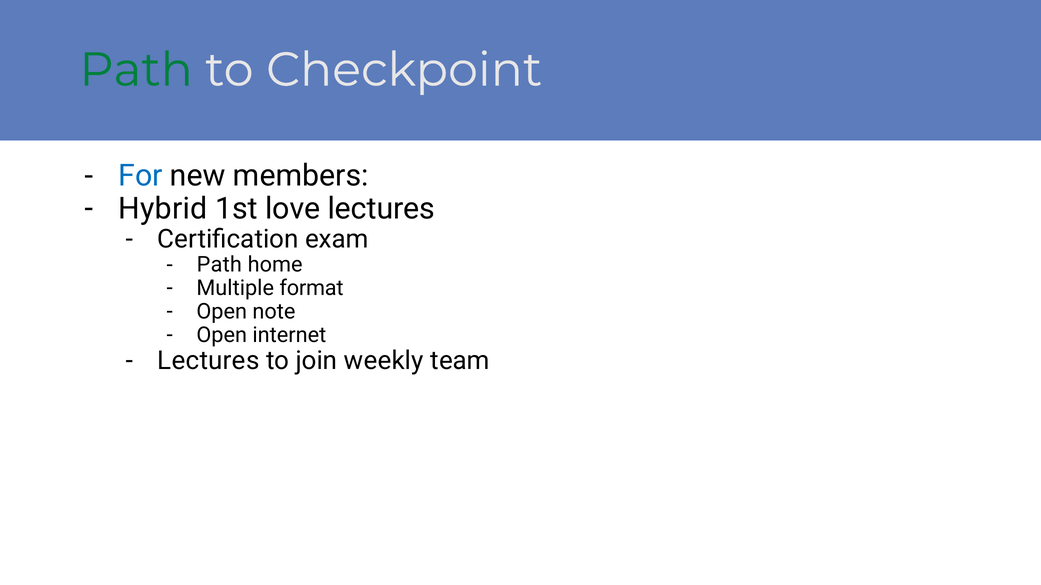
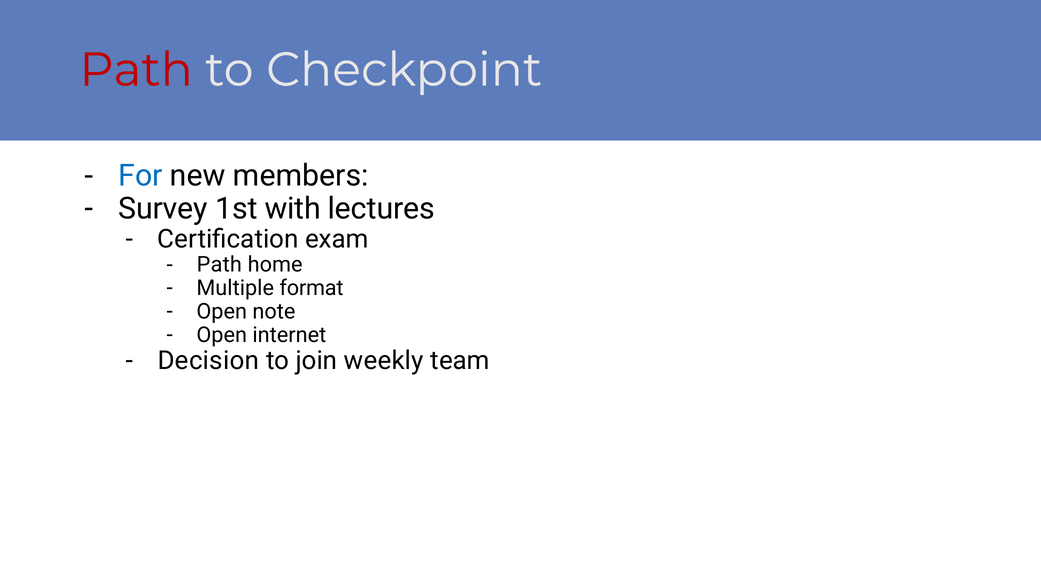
Path at (136, 70) colour: green -> red
Hybrid: Hybrid -> Survey
love: love -> with
Lectures at (208, 361): Lectures -> Decision
